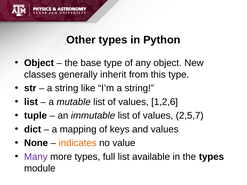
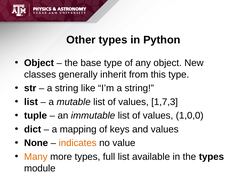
1,2,6: 1,2,6 -> 1,7,3
2,5,7: 2,5,7 -> 1,0,0
Many colour: purple -> orange
